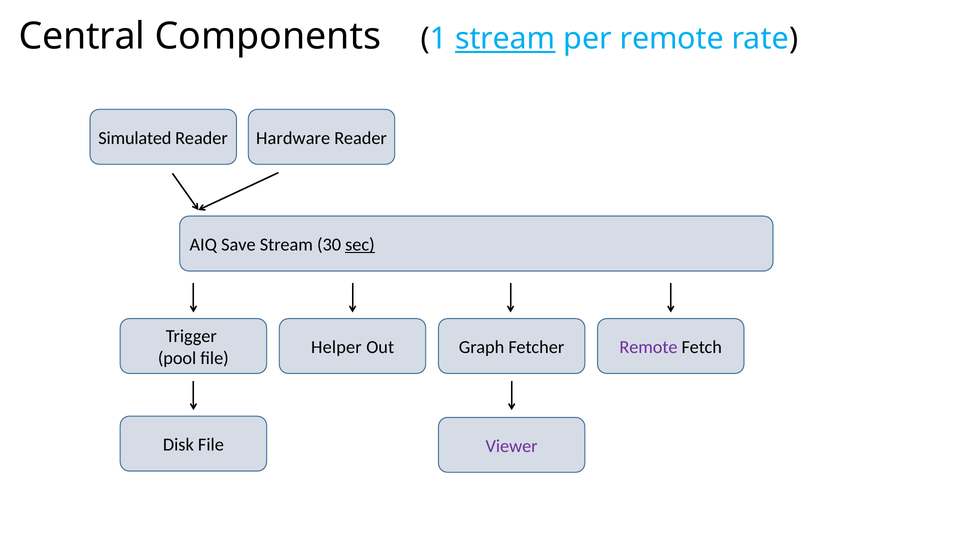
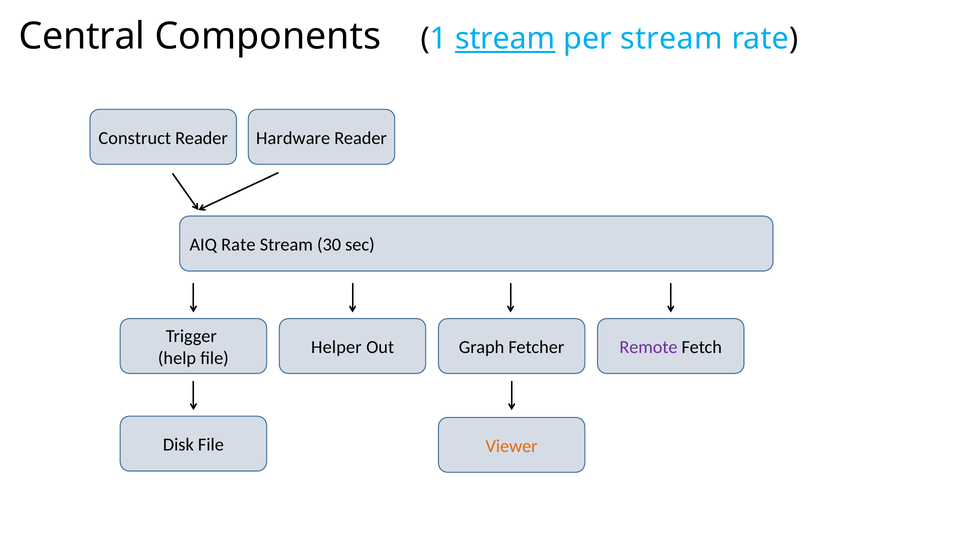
per remote: remote -> stream
Simulated: Simulated -> Construct
AIQ Save: Save -> Rate
sec underline: present -> none
pool: pool -> help
Viewer colour: purple -> orange
